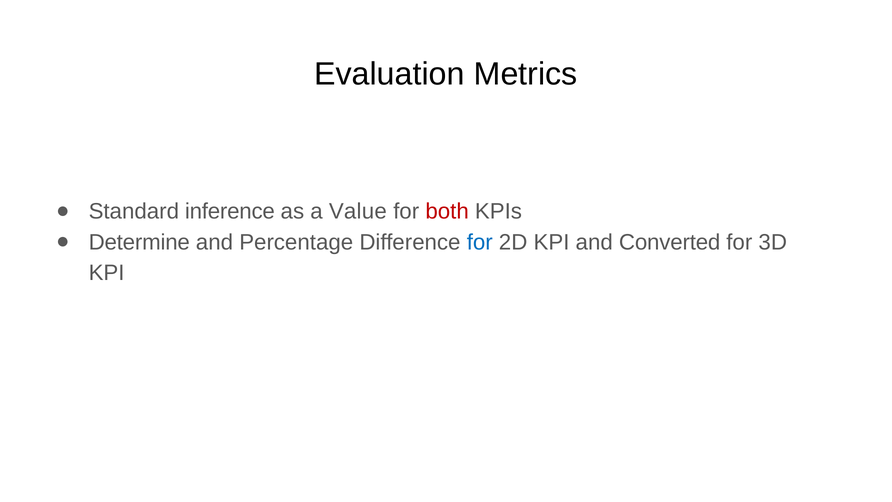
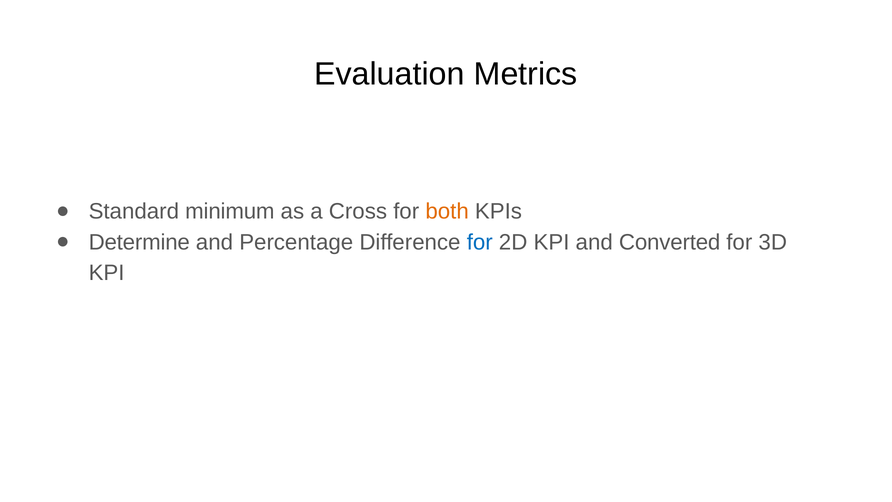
inference: inference -> minimum
Value: Value -> Cross
both colour: red -> orange
